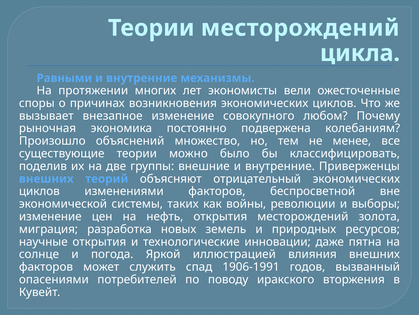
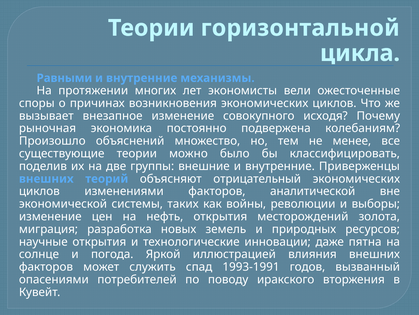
Теории месторождений: месторождений -> горизонтальной
любом: любом -> исходя
беспросветной: беспросветной -> аналитической
1906-1991: 1906-1991 -> 1993-1991
